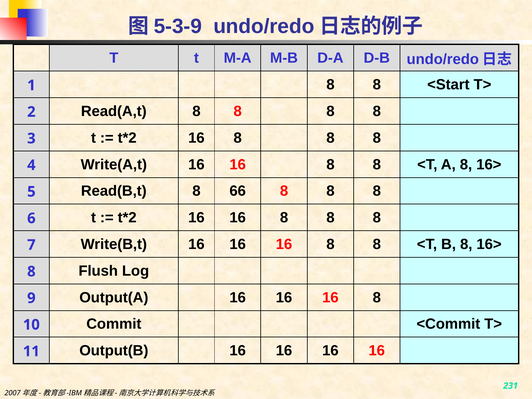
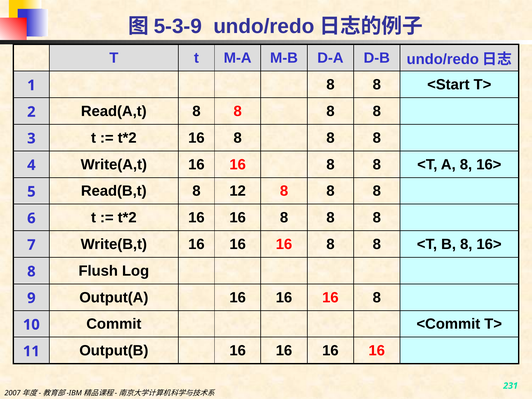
66: 66 -> 12
